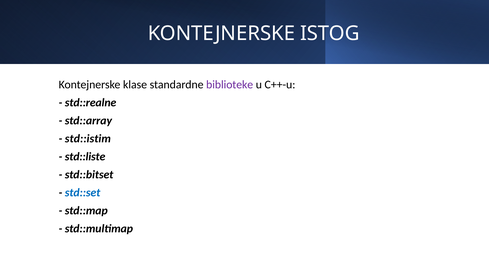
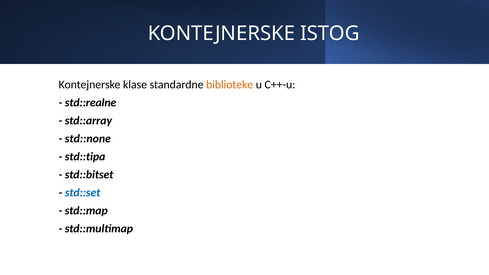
biblioteke colour: purple -> orange
std::istim: std::istim -> std::none
std::liste: std::liste -> std::tipa
